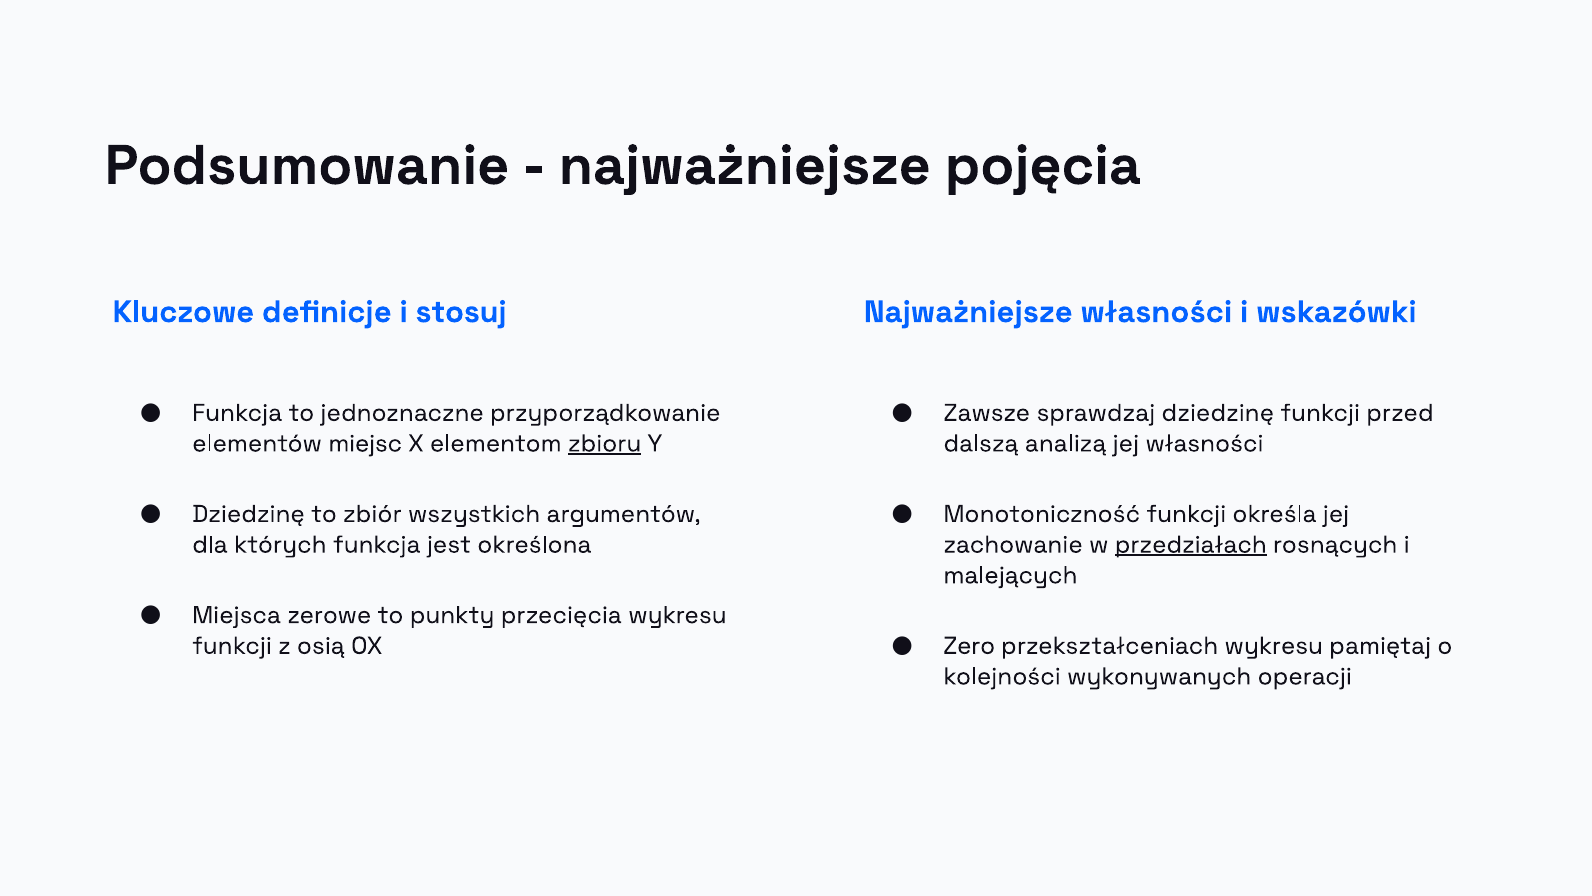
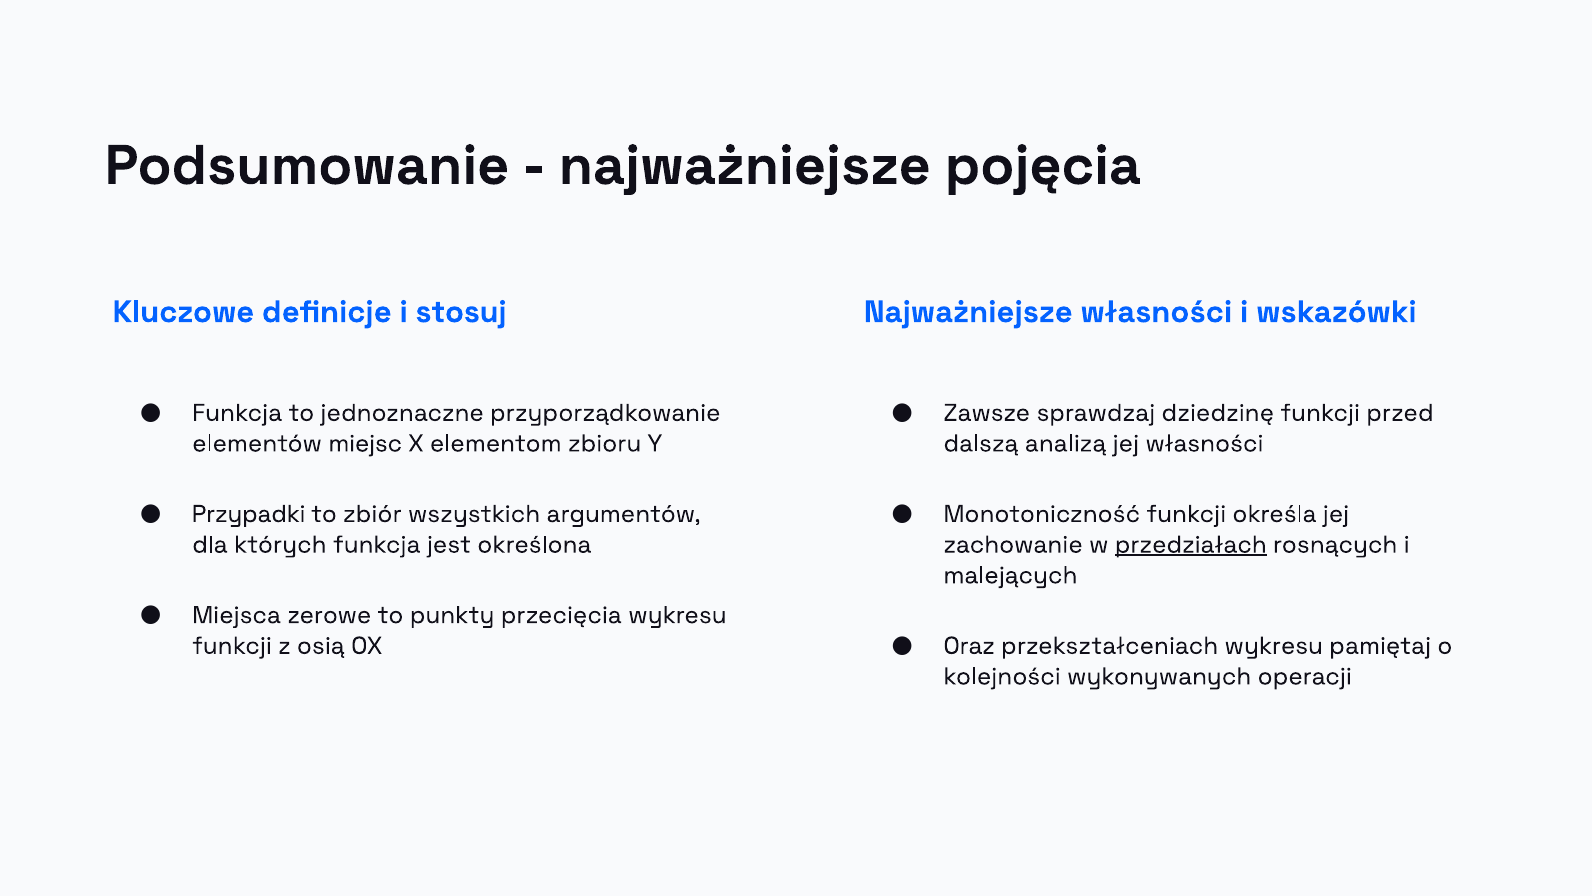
zbioru underline: present -> none
Dziedzinę at (248, 514): Dziedzinę -> Przypadki
Zero: Zero -> Oraz
